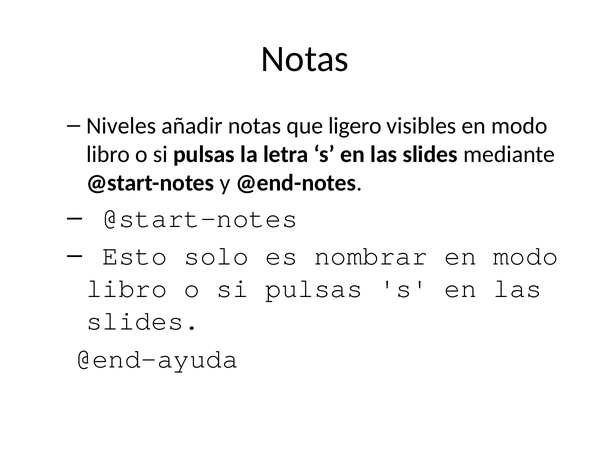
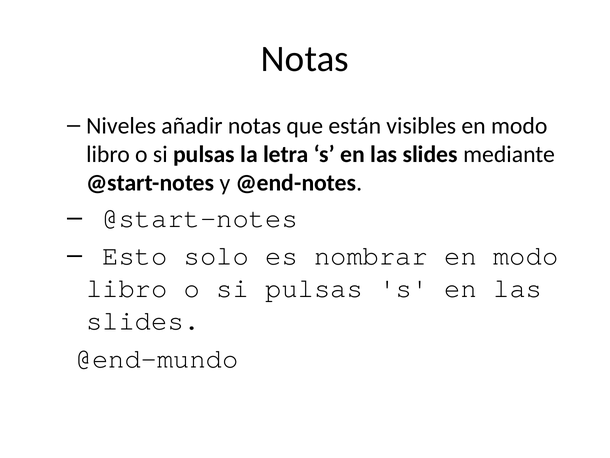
ligero: ligero -> están
@end-ayuda: @end-ayuda -> @end-mundo
